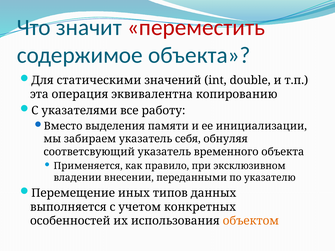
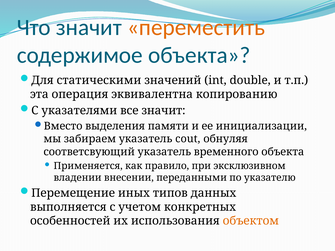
переместить colour: red -> orange
все работу: работу -> значит
себя: себя -> cout
